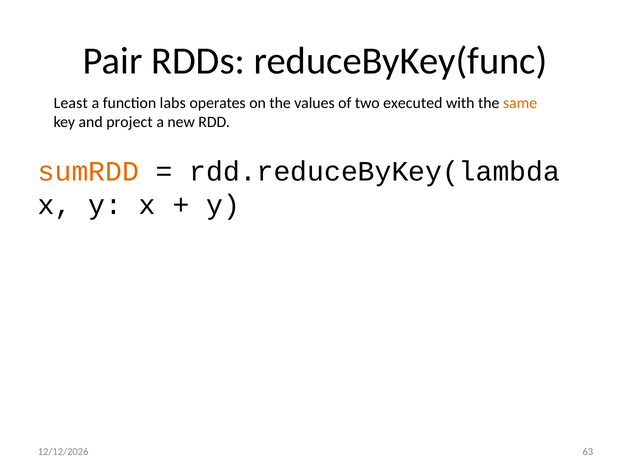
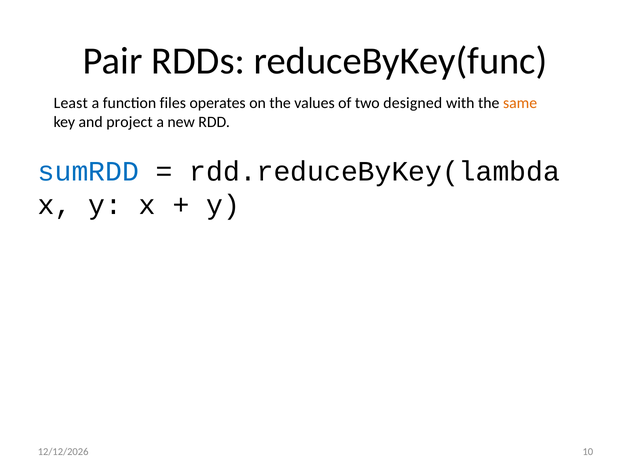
labs: labs -> files
executed: executed -> designed
sumRDD colour: orange -> blue
63: 63 -> 10
